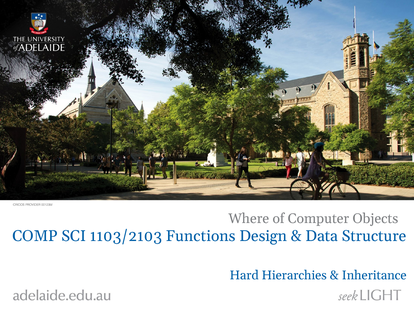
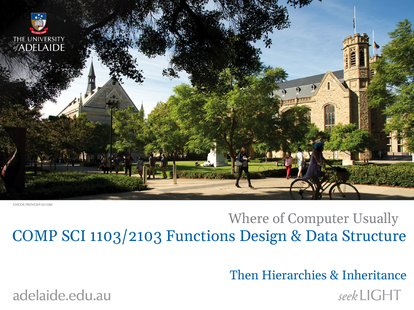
Objects: Objects -> Usually
Hard: Hard -> Then
